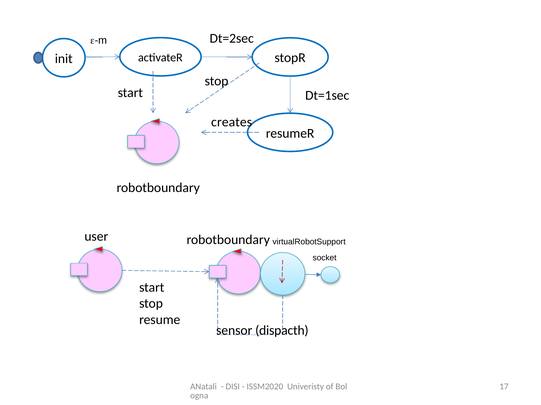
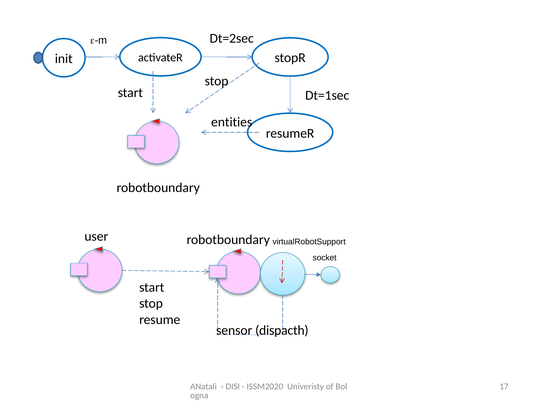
creates: creates -> entities
